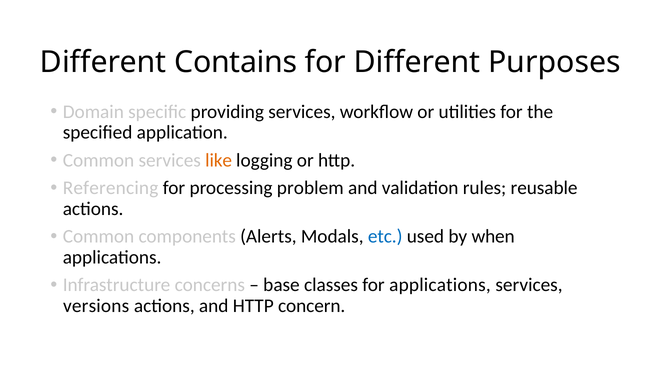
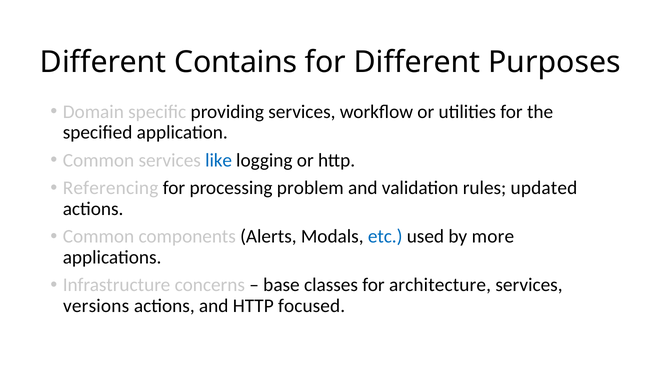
like colour: orange -> blue
reusable: reusable -> updated
when: when -> more
for applications: applications -> architecture
concern: concern -> focused
